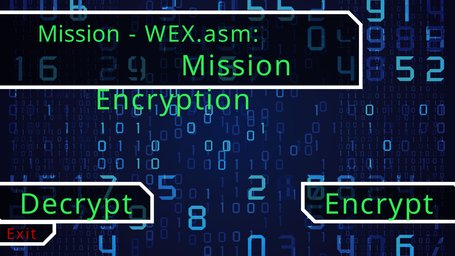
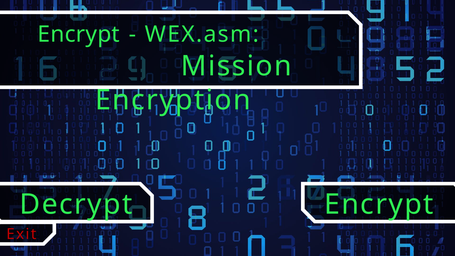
Mission at (79, 34): Mission -> Encrypt
